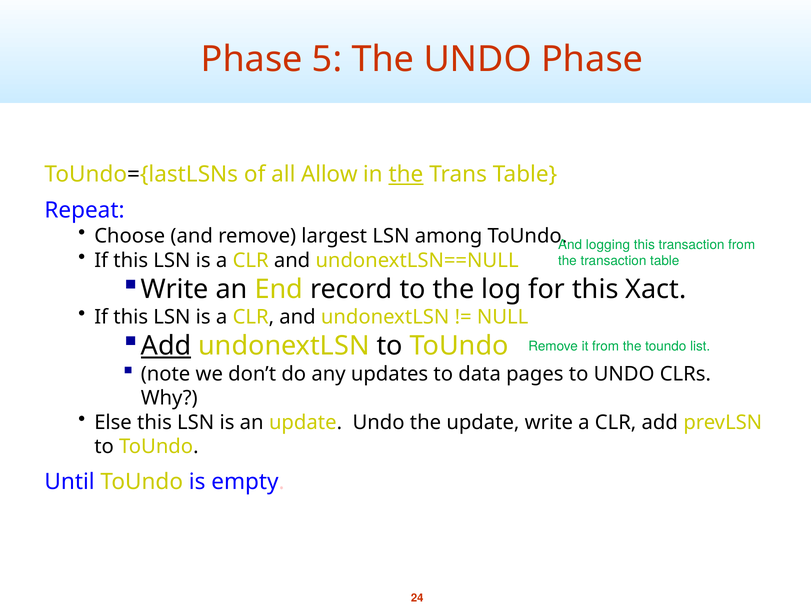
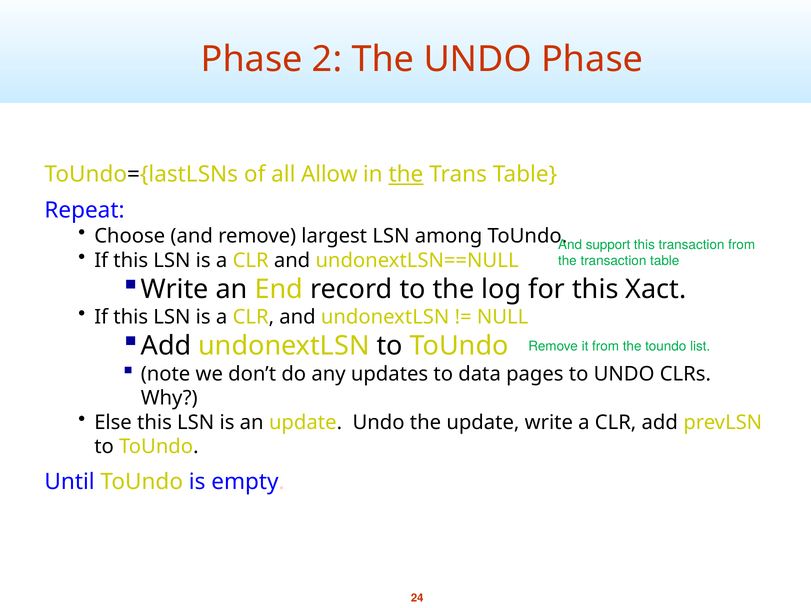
5: 5 -> 2
logging: logging -> support
Add at (166, 346) underline: present -> none
